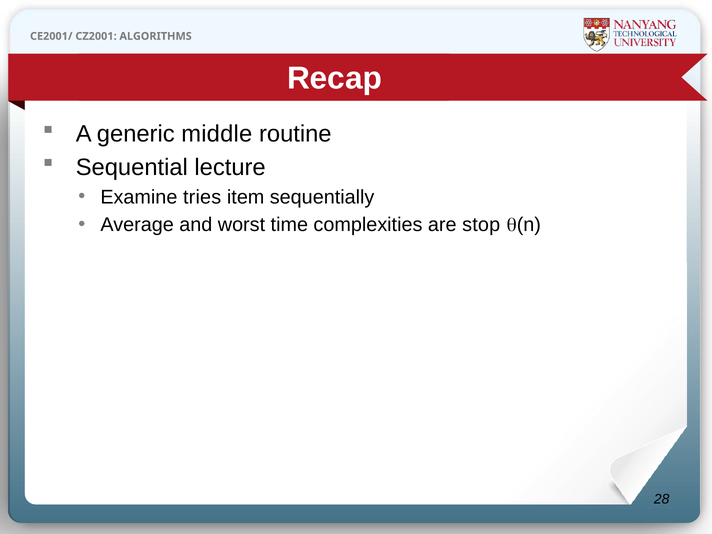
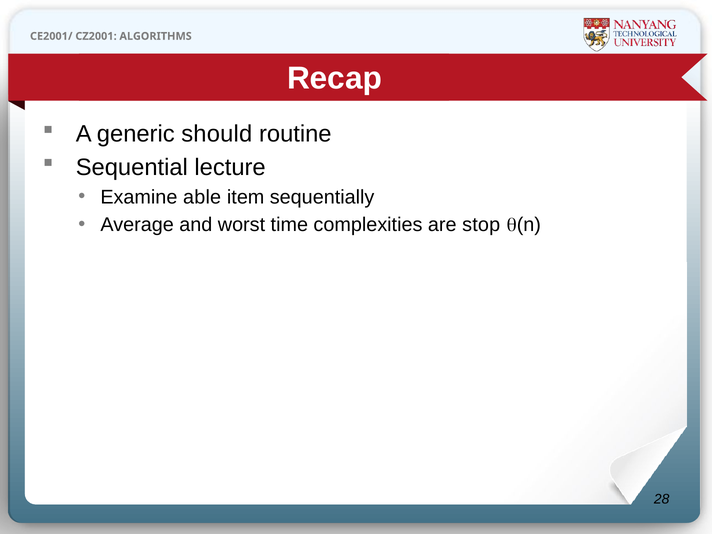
middle: middle -> should
tries: tries -> able
